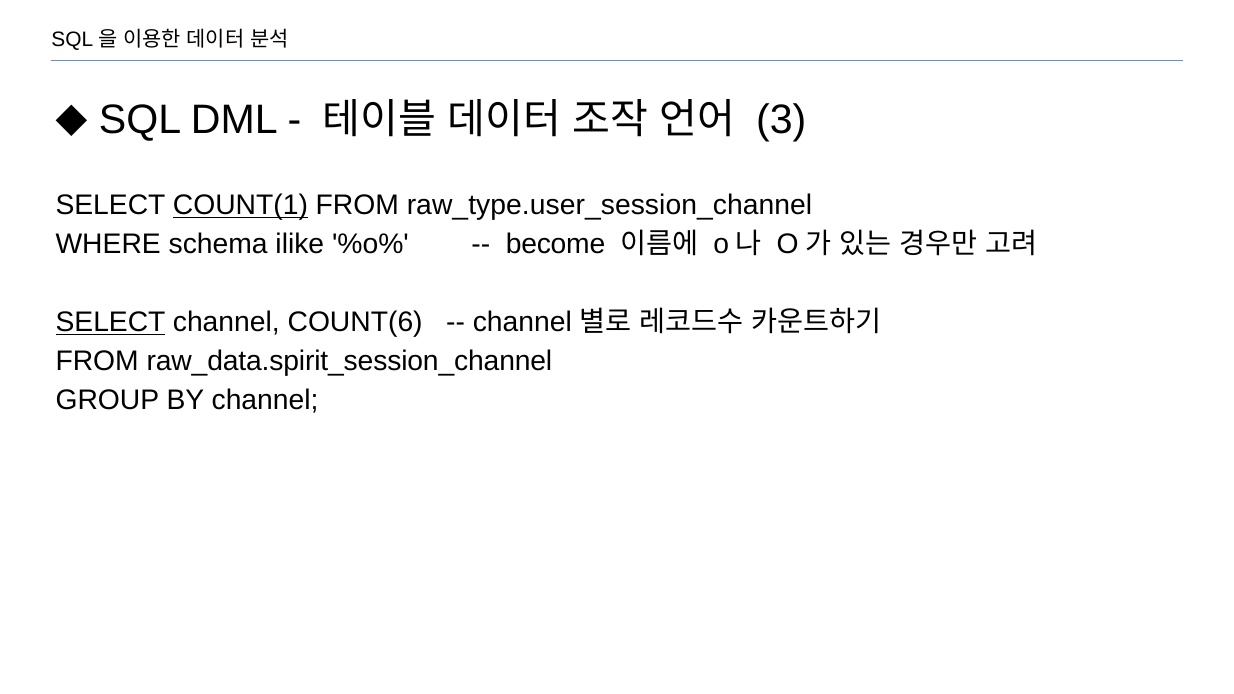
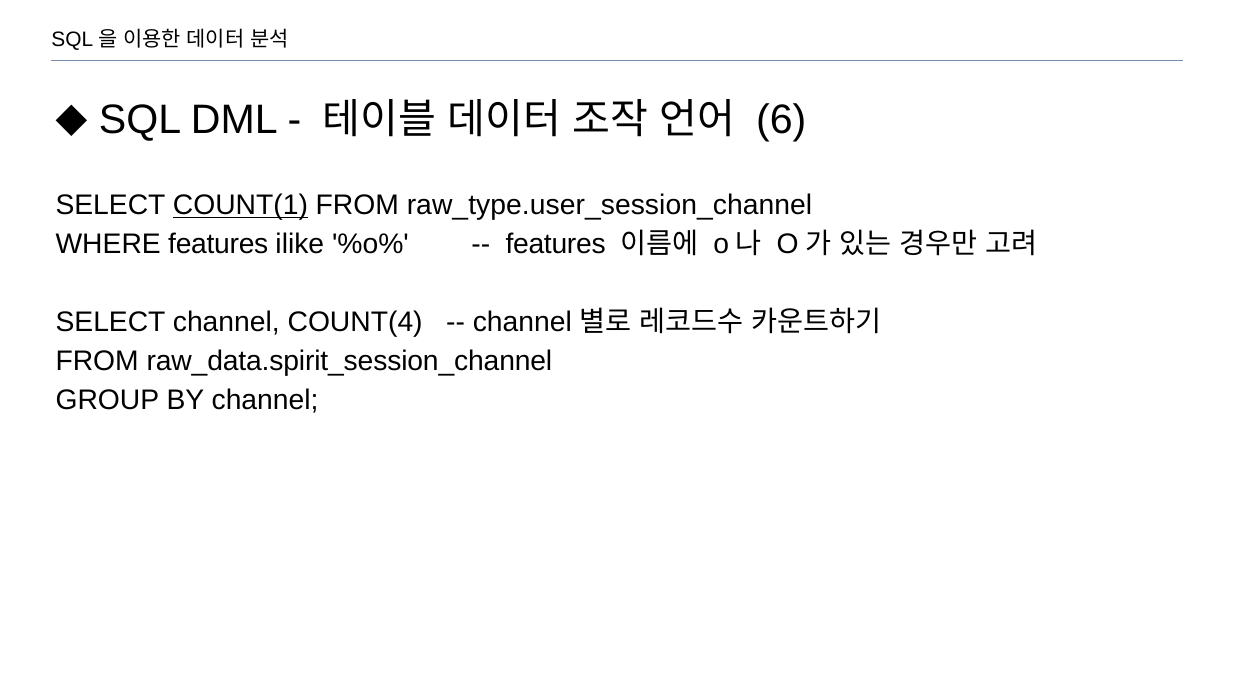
3: 3 -> 6
WHERE schema: schema -> features
become at (556, 244): become -> features
SELECT at (111, 322) underline: present -> none
COUNT(6: COUNT(6 -> COUNT(4
